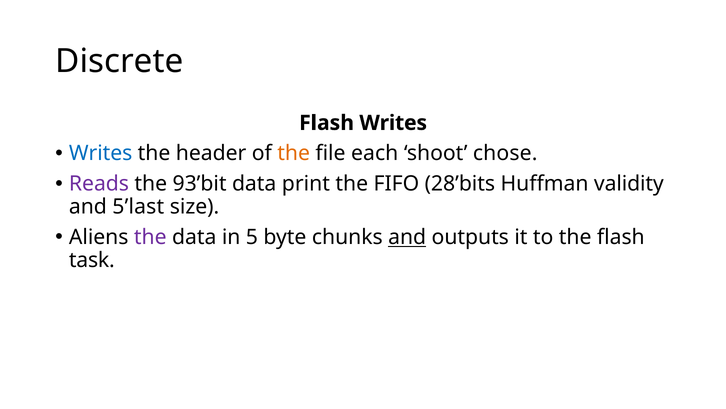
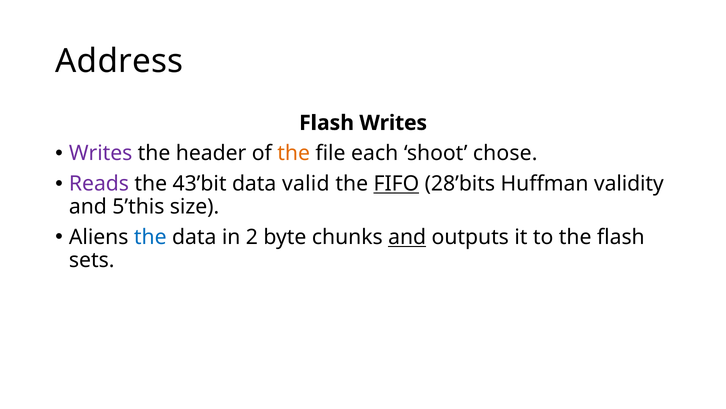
Discrete: Discrete -> Address
Writes at (101, 153) colour: blue -> purple
93’bit: 93’bit -> 43’bit
print: print -> valid
FIFO underline: none -> present
5’last: 5’last -> 5’this
the at (150, 237) colour: purple -> blue
5: 5 -> 2
task: task -> sets
